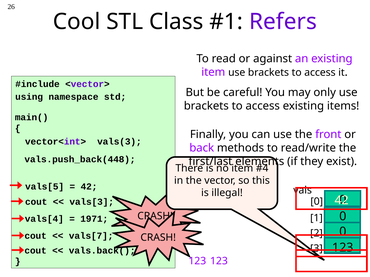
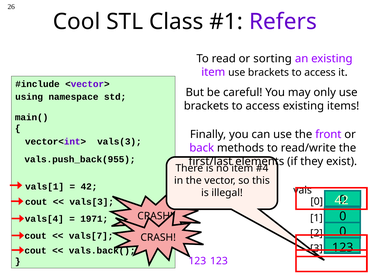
against: against -> sorting
vals.push_back(448: vals.push_back(448 -> vals.push_back(955
vals[5: vals[5 -> vals[1
